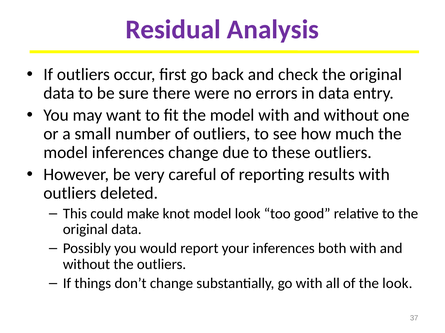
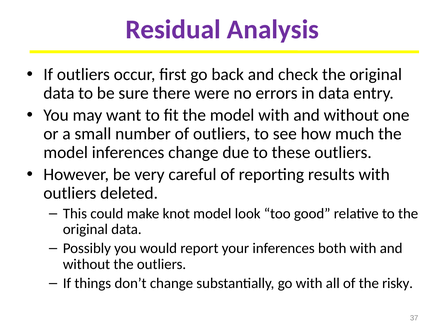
the look: look -> risky
